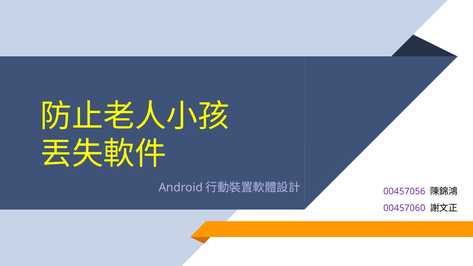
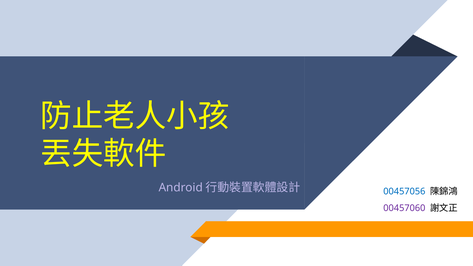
00457056 colour: purple -> blue
